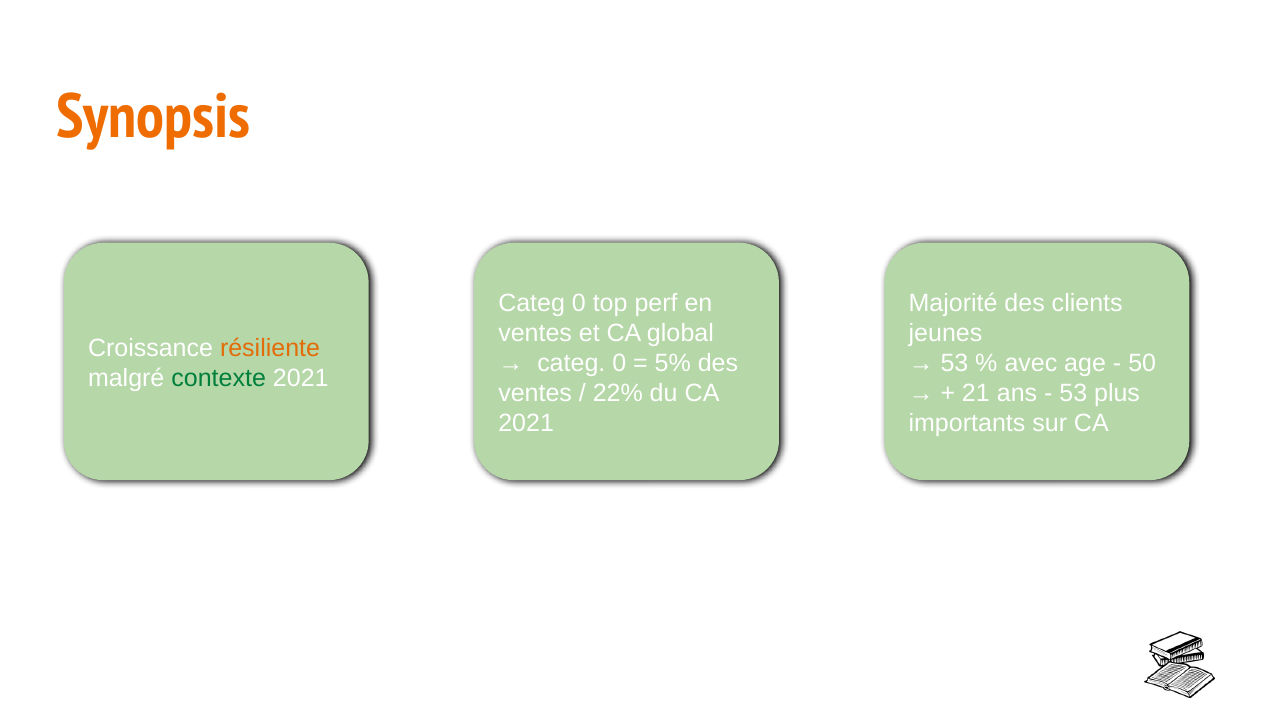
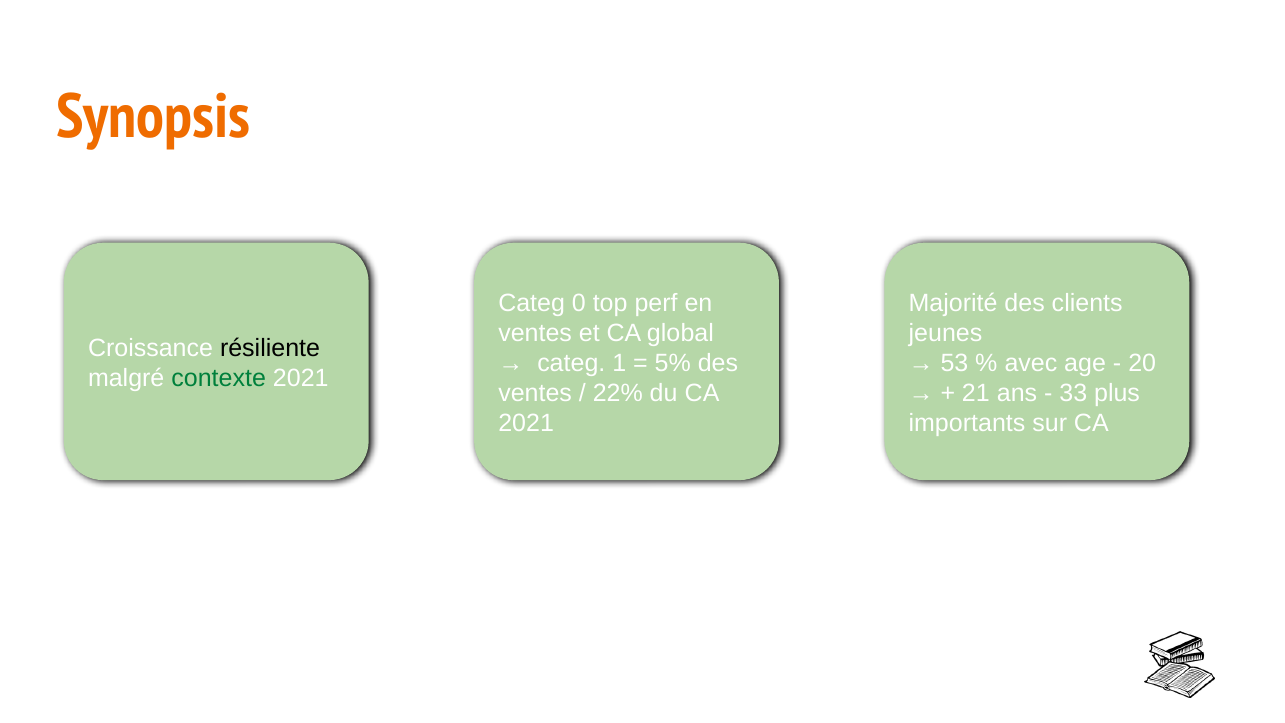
résiliente colour: orange -> black
0 at (619, 363): 0 -> 1
50: 50 -> 20
53 at (1073, 393): 53 -> 33
